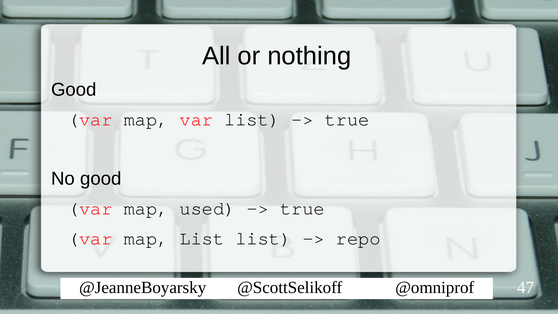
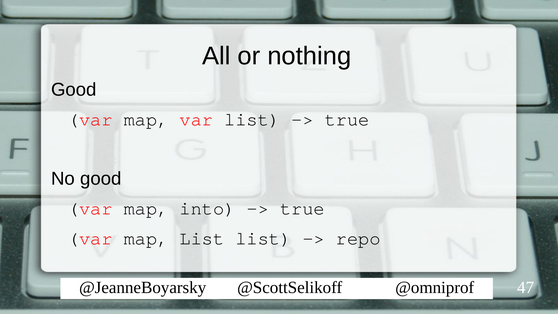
used: used -> into
